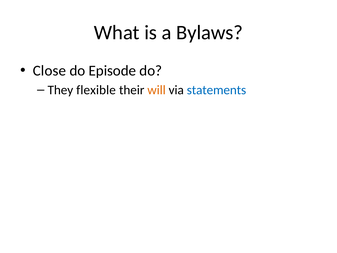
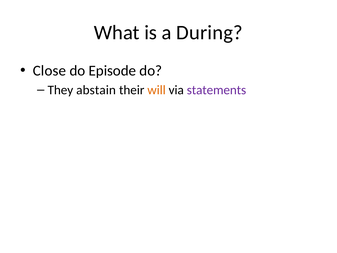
Bylaws: Bylaws -> During
flexible: flexible -> abstain
statements colour: blue -> purple
